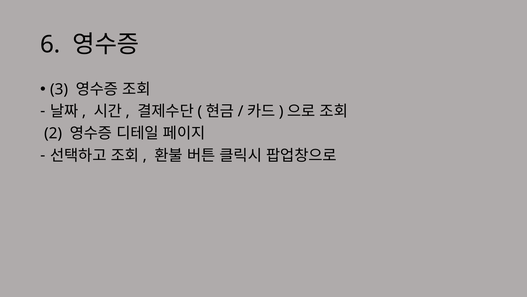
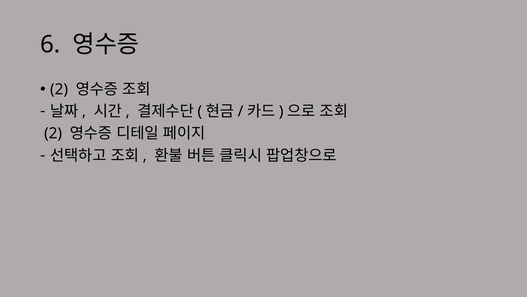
3 at (59, 89): 3 -> 2
